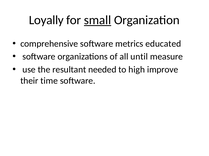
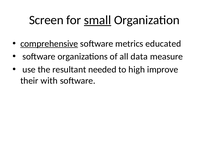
Loyally: Loyally -> Screen
comprehensive underline: none -> present
until: until -> data
time: time -> with
